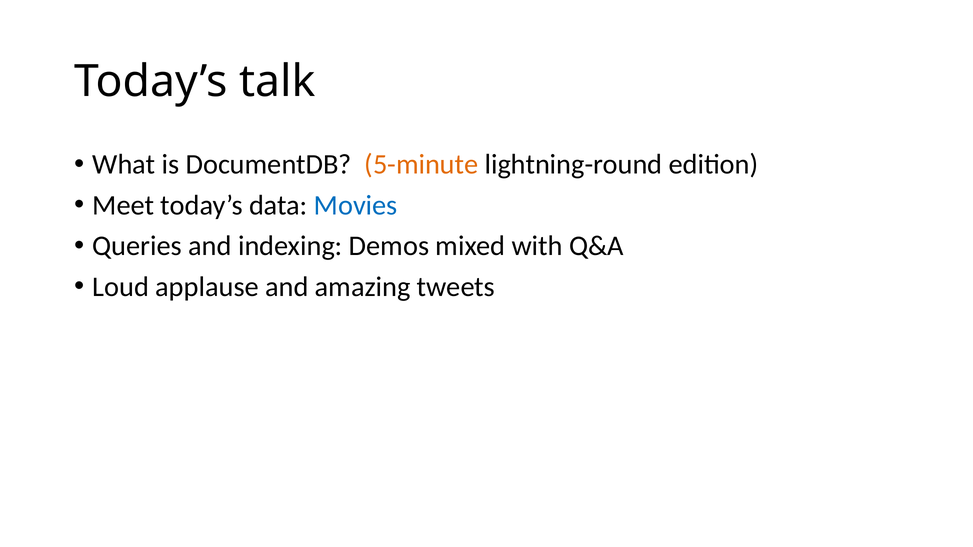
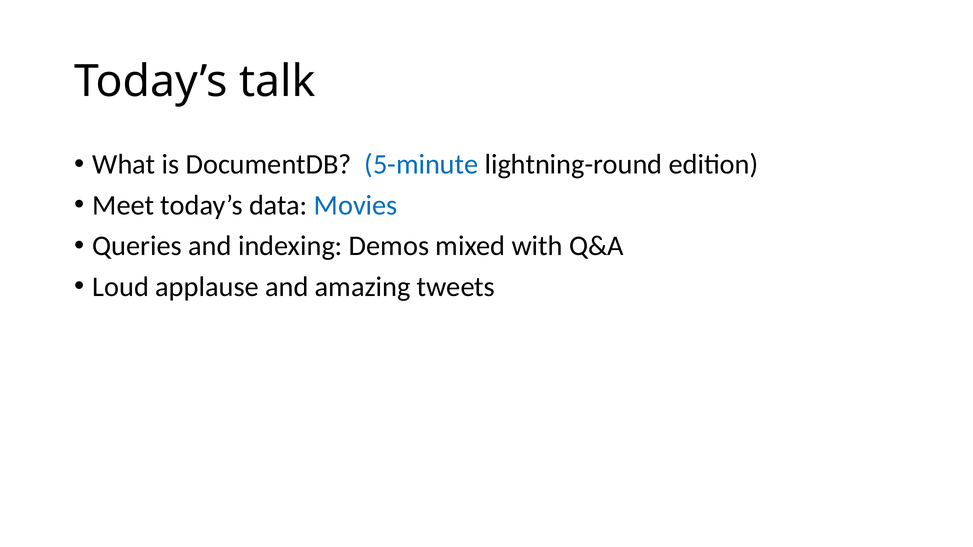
5-minute colour: orange -> blue
